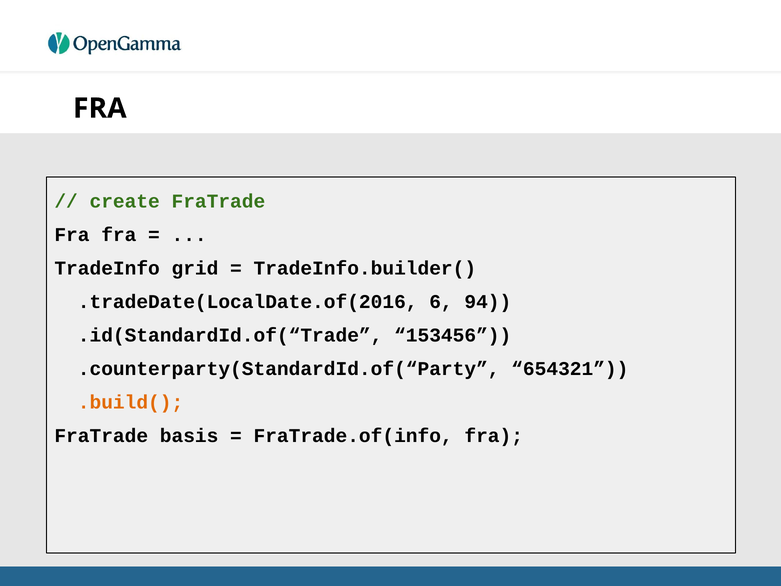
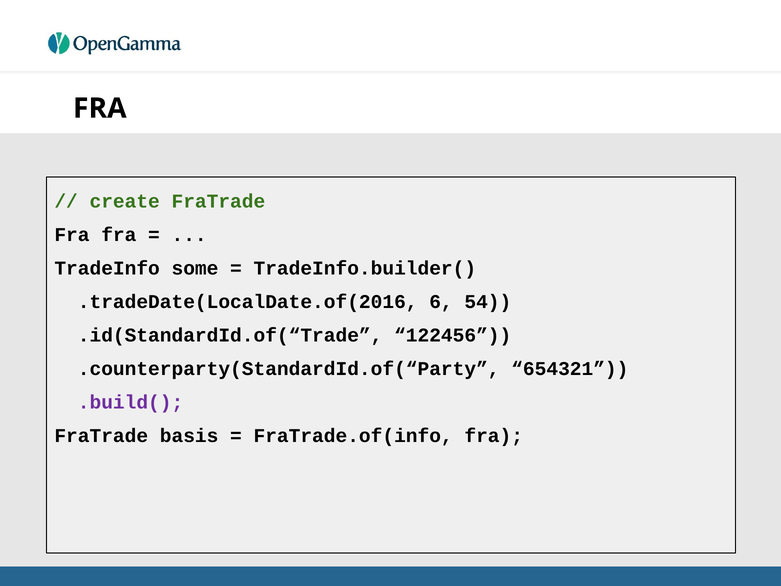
grid: grid -> some
94: 94 -> 54
153456: 153456 -> 122456
.build( colour: orange -> purple
